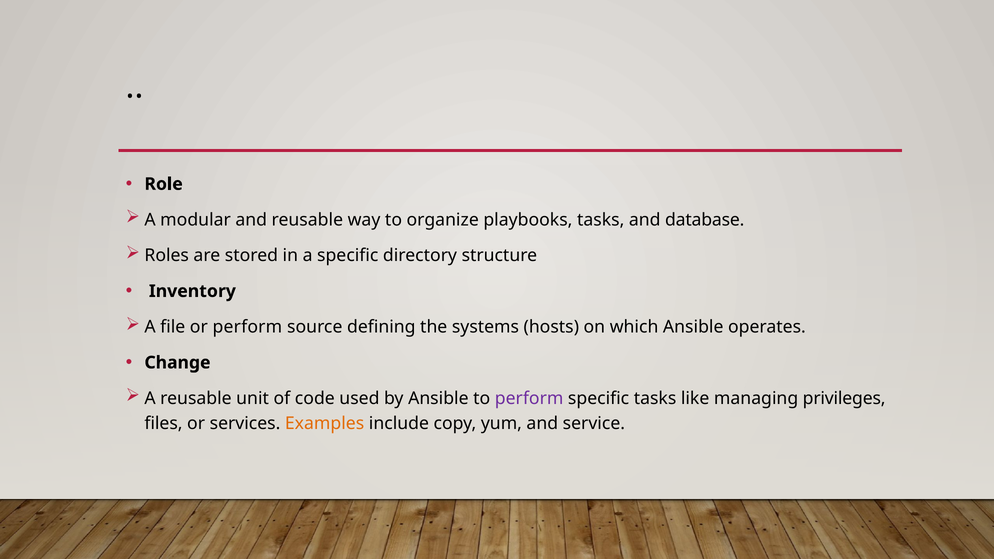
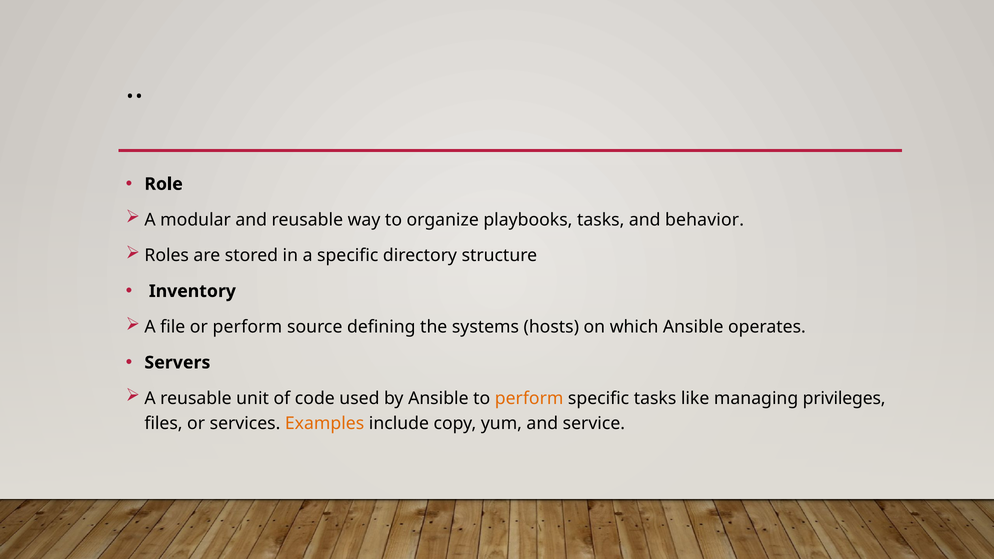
database: database -> behavior
Change: Change -> Servers
perform at (529, 398) colour: purple -> orange
